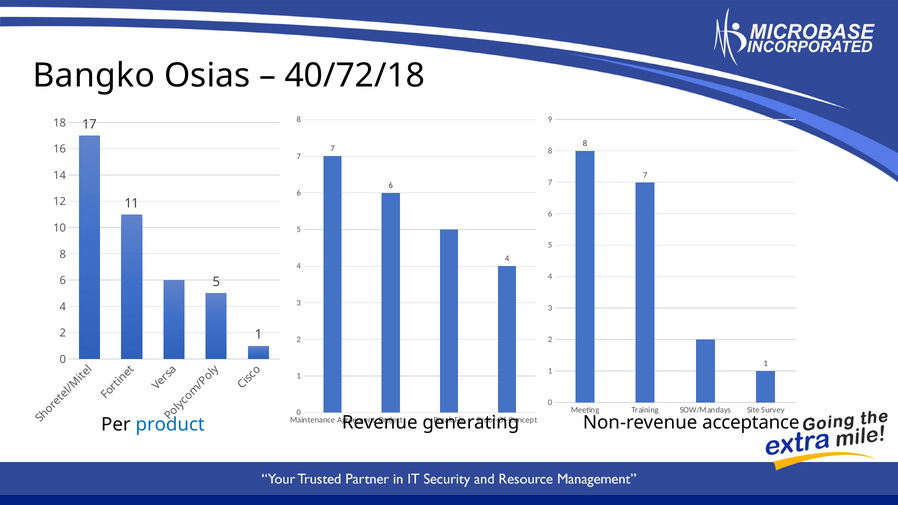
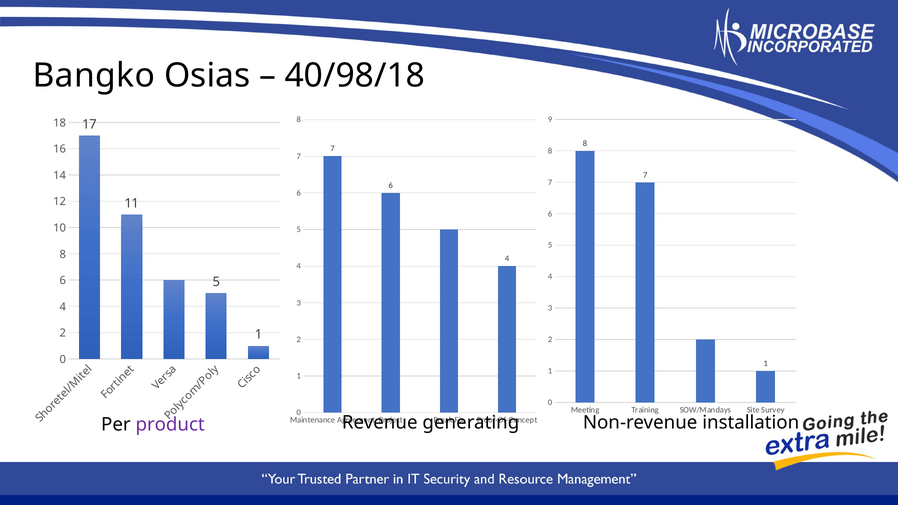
40/72/18: 40/72/18 -> 40/98/18
product colour: blue -> purple
acceptance: acceptance -> installation
